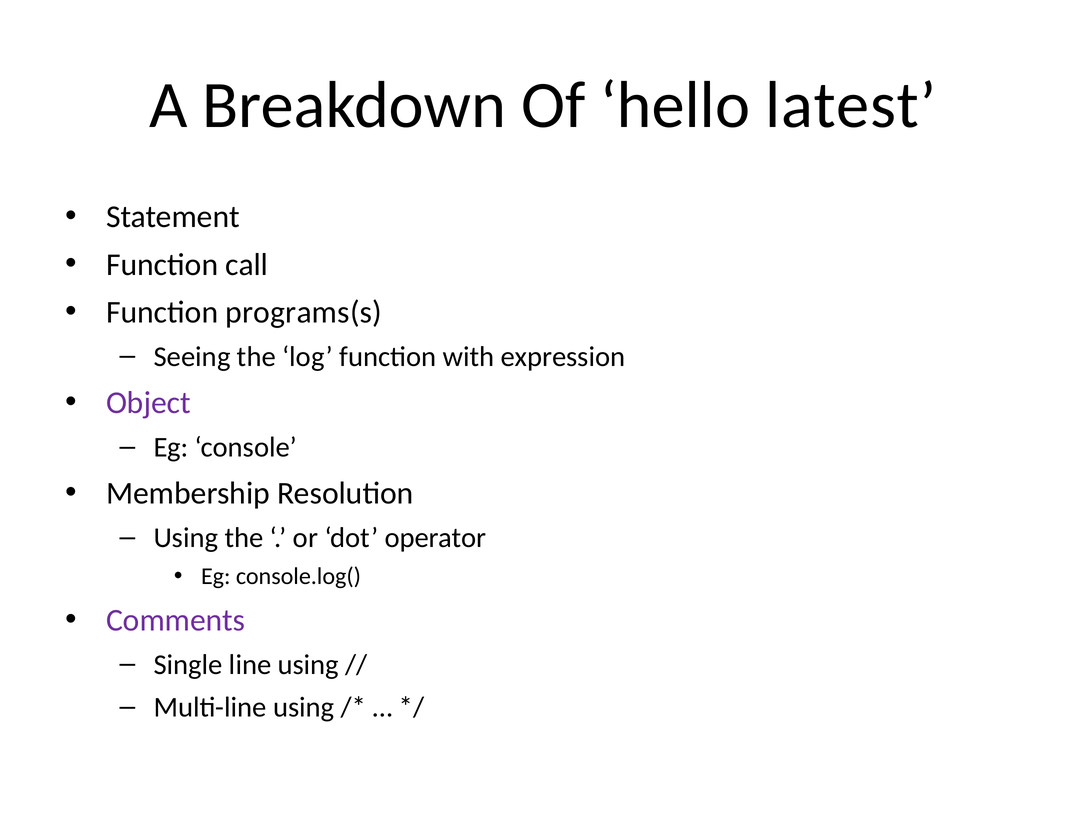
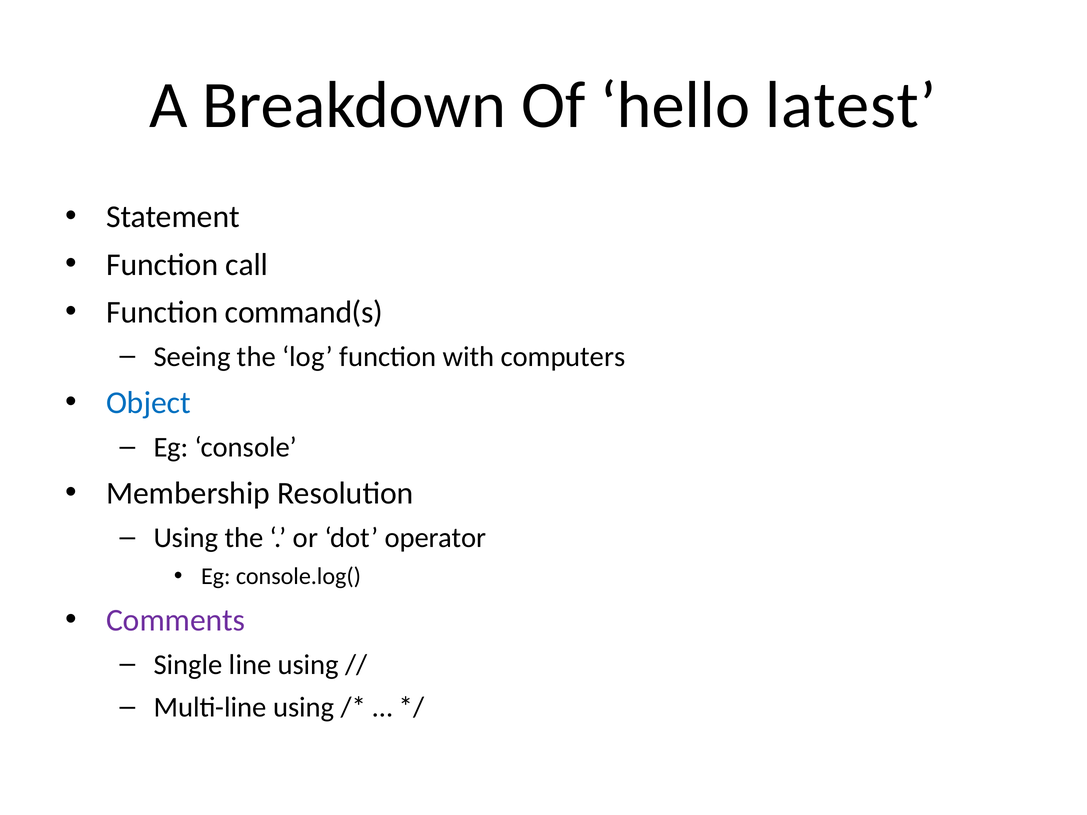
programs(s: programs(s -> command(s
expression: expression -> computers
Object colour: purple -> blue
